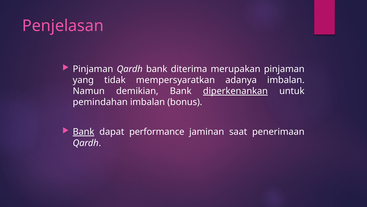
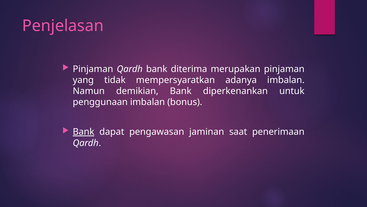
diperkenankan underline: present -> none
pemindahan: pemindahan -> penggunaan
performance: performance -> pengawasan
